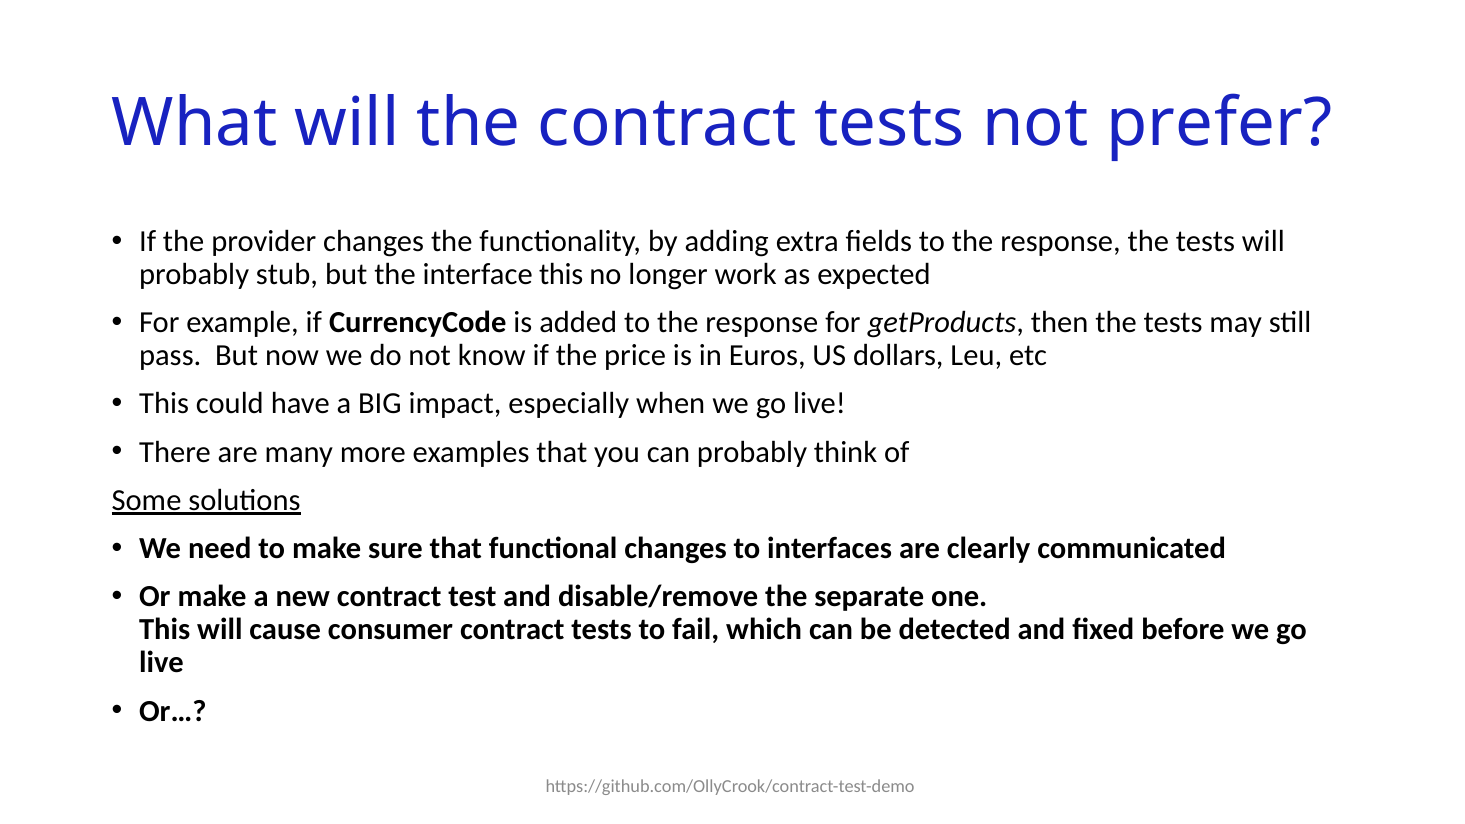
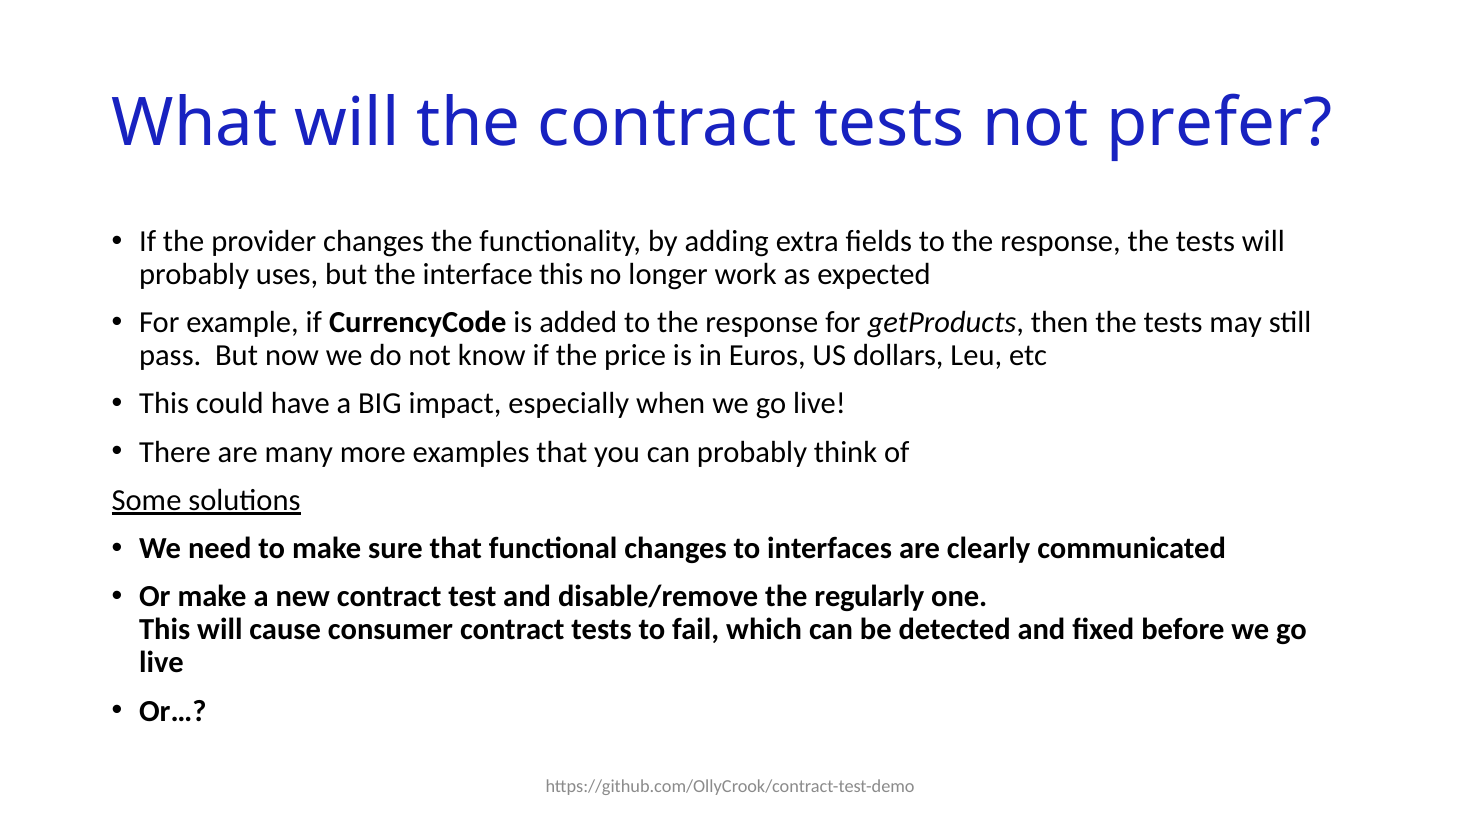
stub: stub -> uses
separate: separate -> regularly
